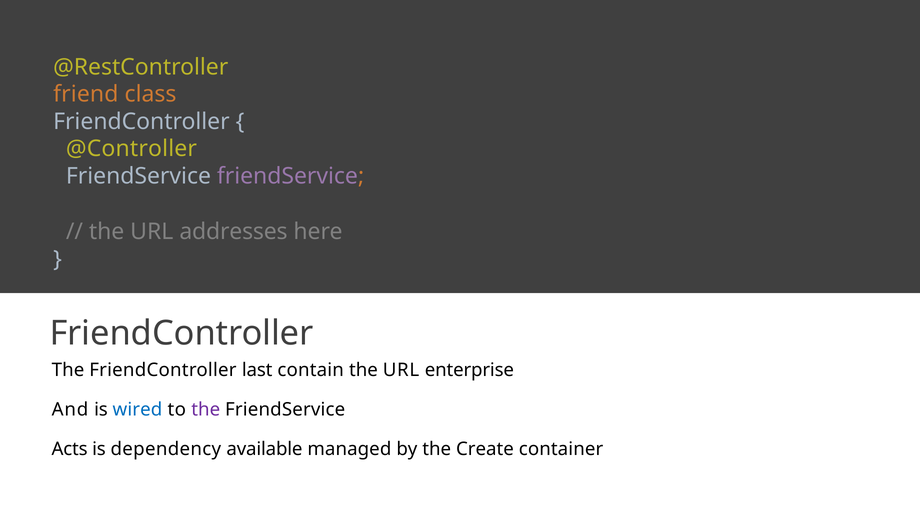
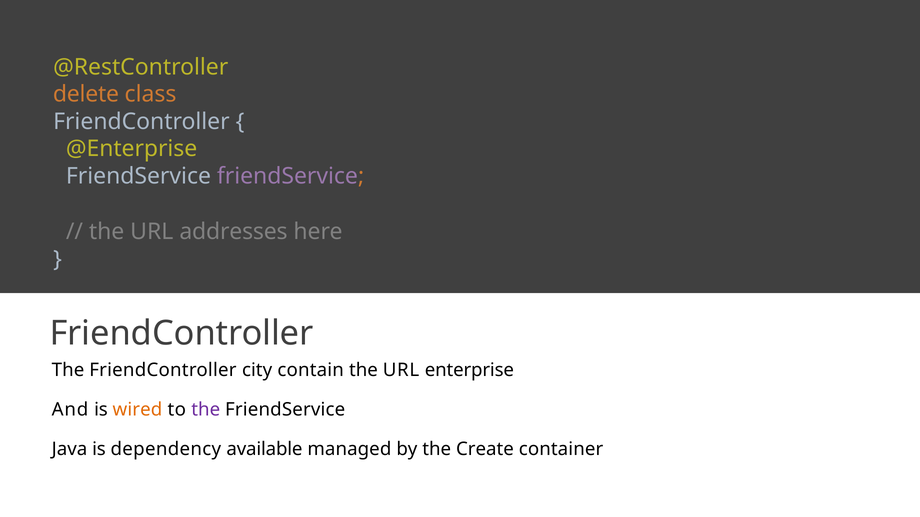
friend: friend -> delete
@Controller: @Controller -> @Enterprise
last: last -> city
wired colour: blue -> orange
Acts: Acts -> Java
